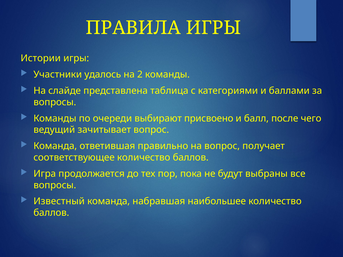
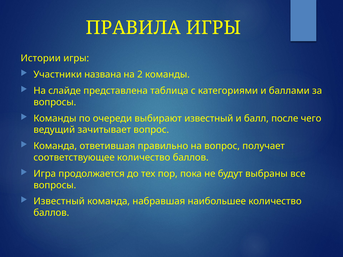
удалось: удалось -> названа
выбирают присвоено: присвоено -> известный
